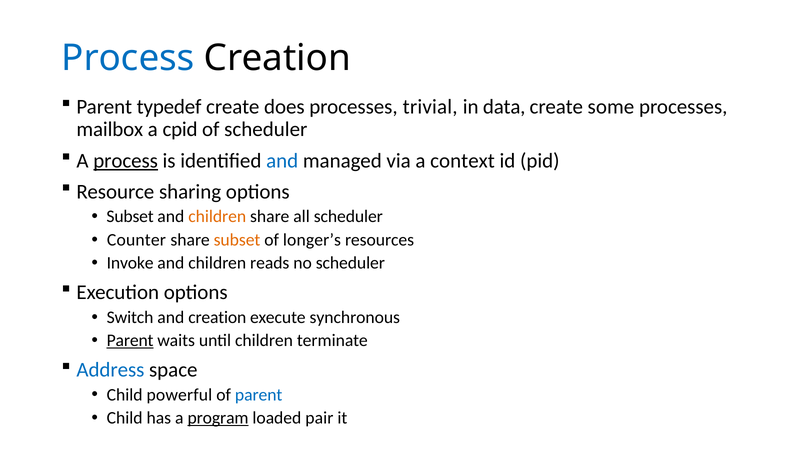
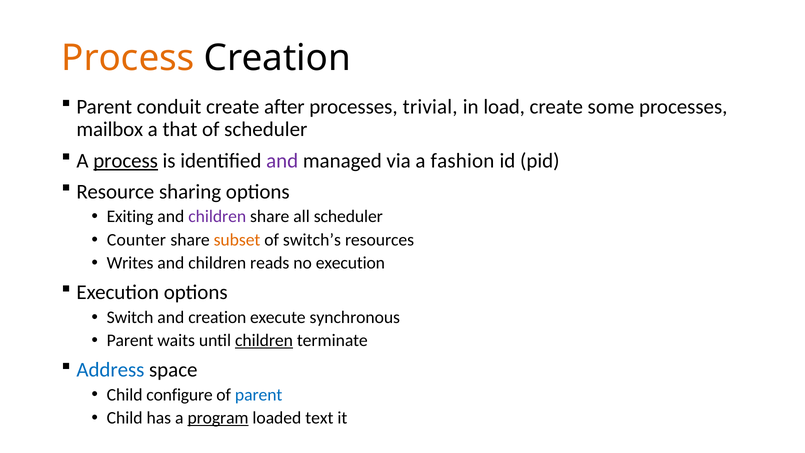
Process at (128, 58) colour: blue -> orange
typedef: typedef -> conduit
does: does -> after
data: data -> load
cpid: cpid -> that
and at (282, 161) colour: blue -> purple
context: context -> fashion
Subset at (130, 217): Subset -> Exiting
children at (217, 217) colour: orange -> purple
longer’s: longer’s -> switch’s
Invoke: Invoke -> Writes
no scheduler: scheduler -> execution
Parent at (130, 340) underline: present -> none
children at (264, 340) underline: none -> present
powerful: powerful -> configure
pair: pair -> text
